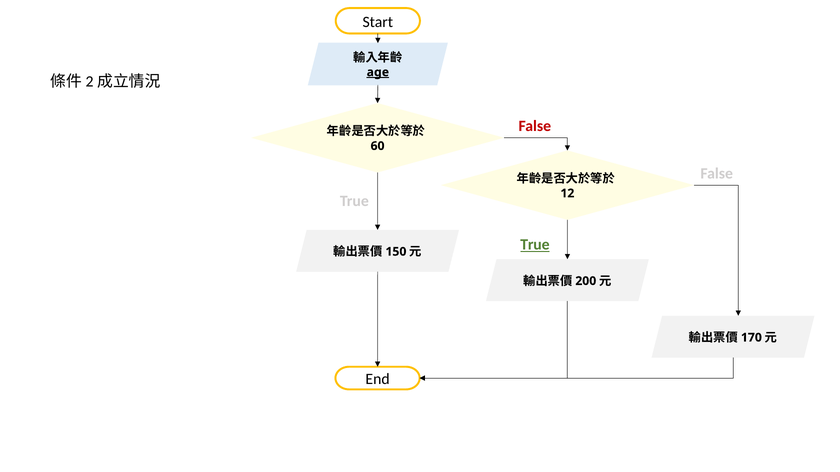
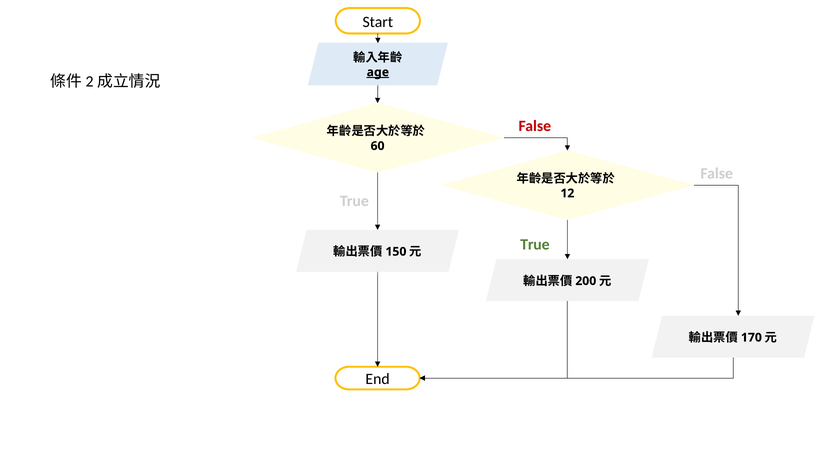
True at (535, 245) underline: present -> none
